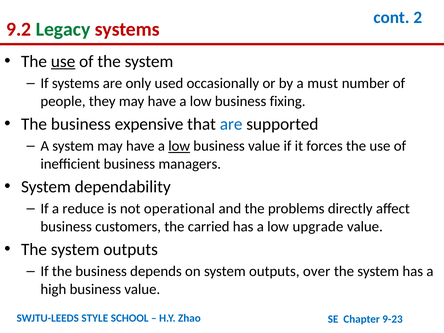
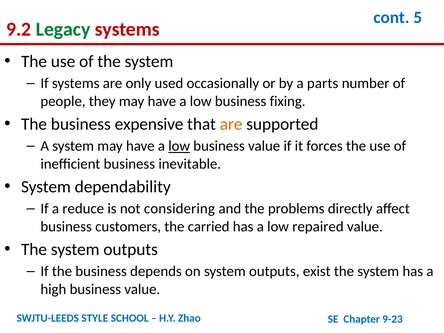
2: 2 -> 5
use at (63, 61) underline: present -> none
must: must -> parts
are at (231, 124) colour: blue -> orange
managers: managers -> inevitable
operational: operational -> considering
upgrade: upgrade -> repaired
over: over -> exist
